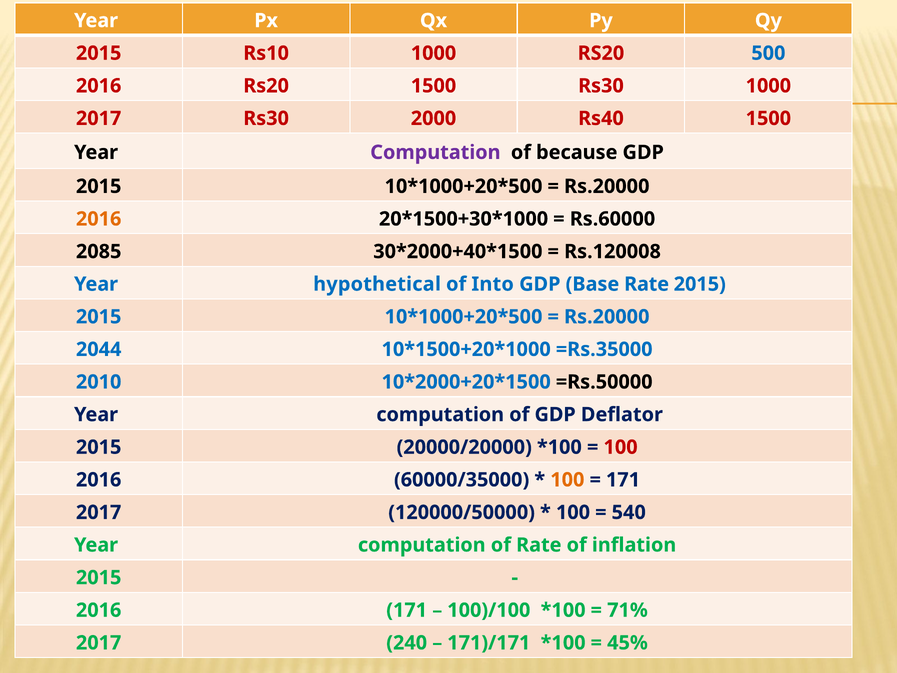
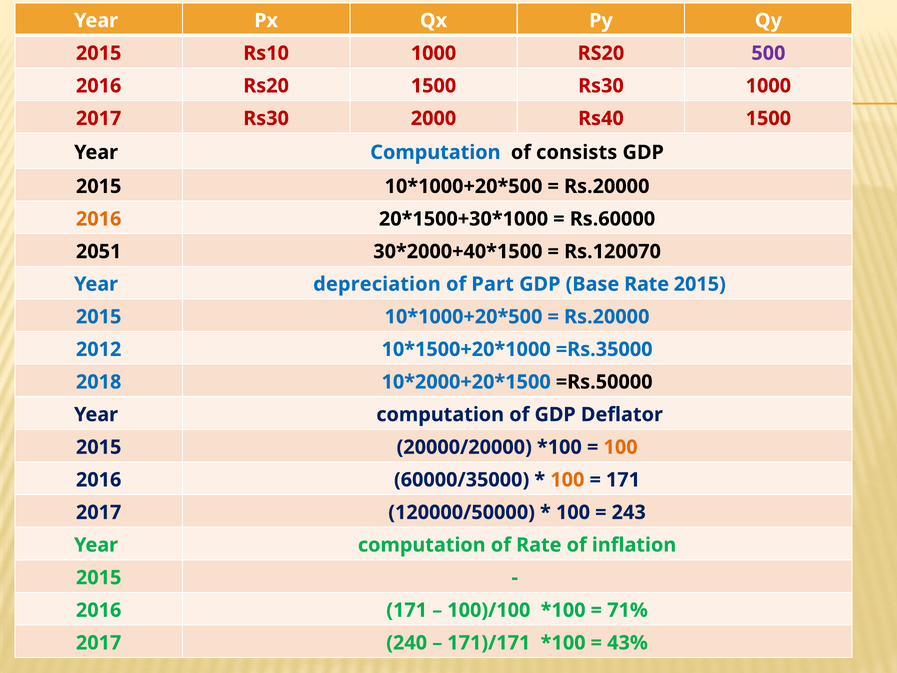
500 colour: blue -> purple
Computation at (435, 152) colour: purple -> blue
because: because -> consists
2085: 2085 -> 2051
Rs.120008: Rs.120008 -> Rs.120070
hypothetical: hypothetical -> depreciation
Into: Into -> Part
2044: 2044 -> 2012
2010: 2010 -> 2018
100 at (621, 447) colour: red -> orange
540: 540 -> 243
45%: 45% -> 43%
